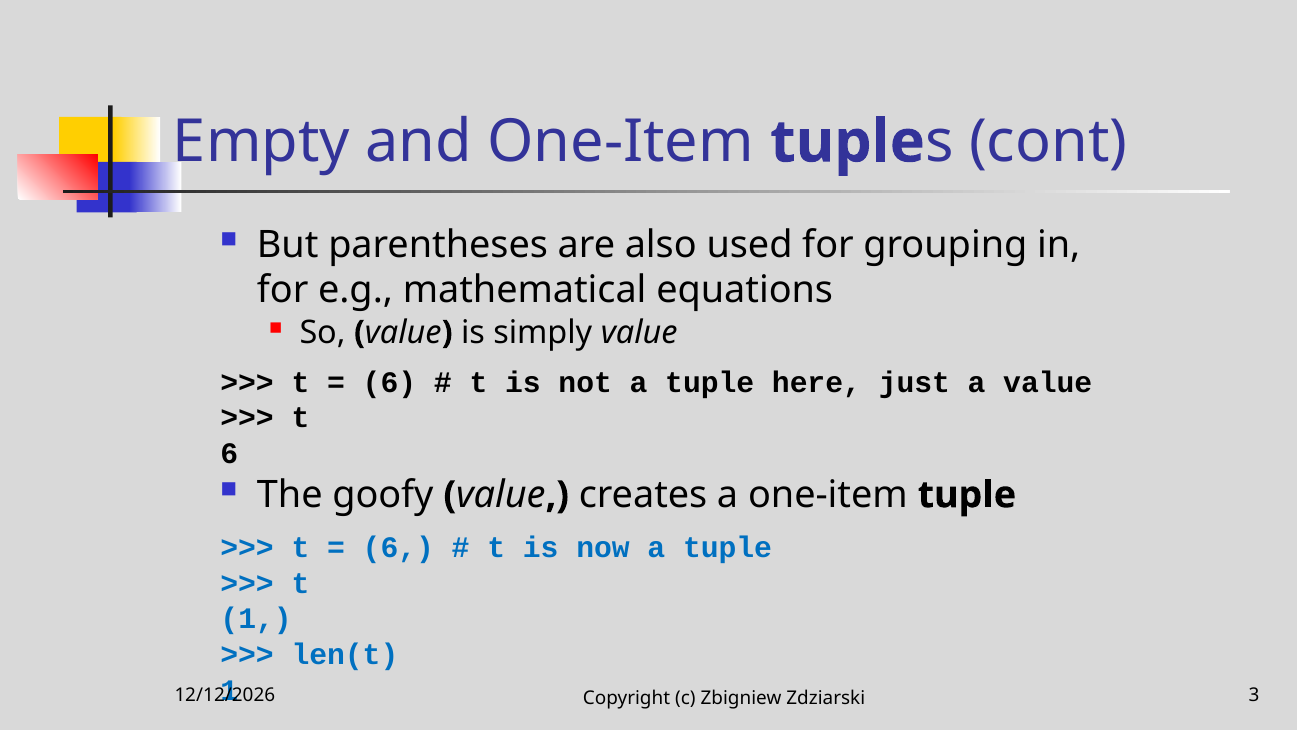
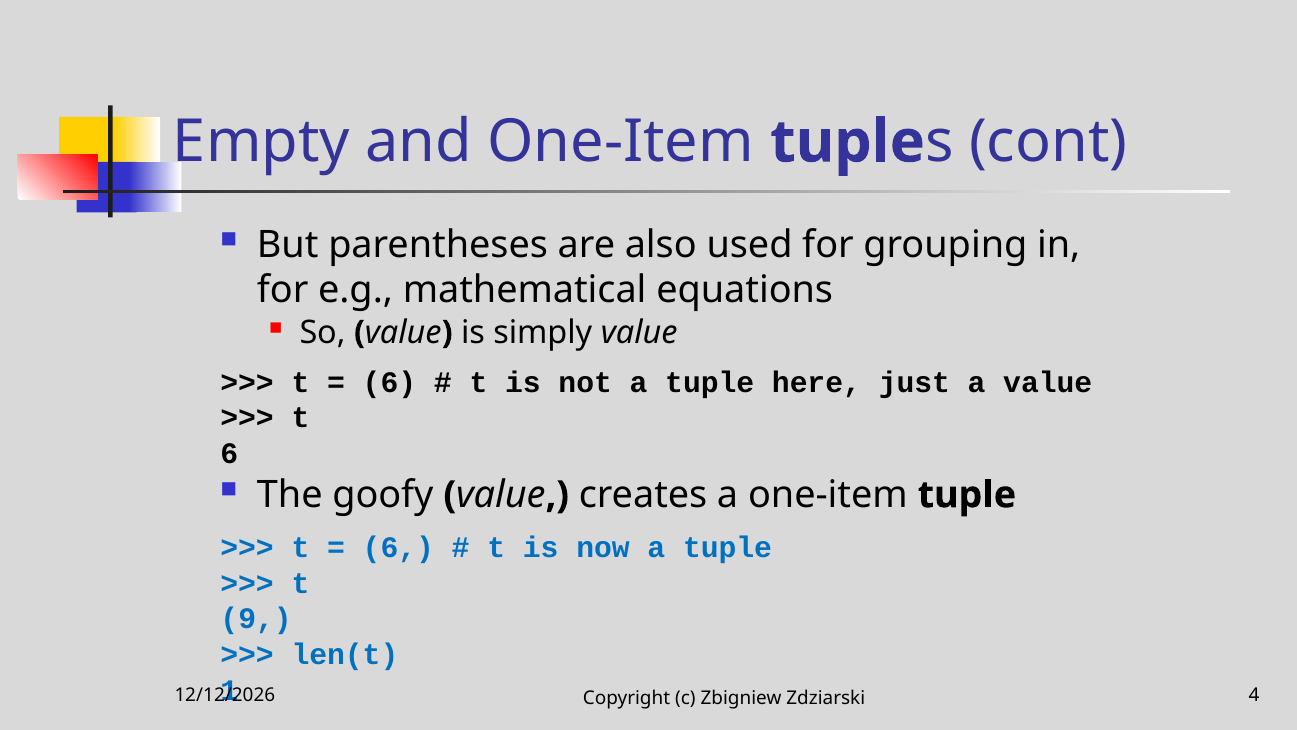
1 at (256, 619): 1 -> 9
3: 3 -> 4
